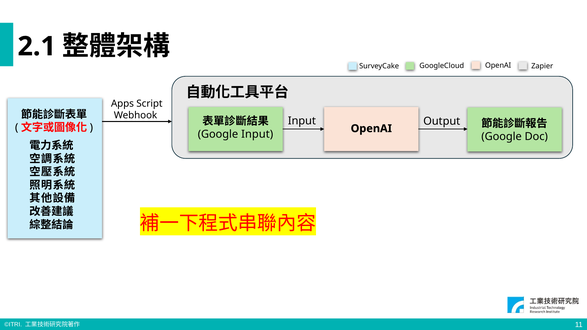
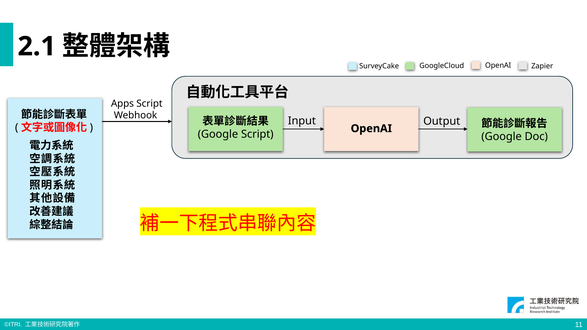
Google Input: Input -> Script
